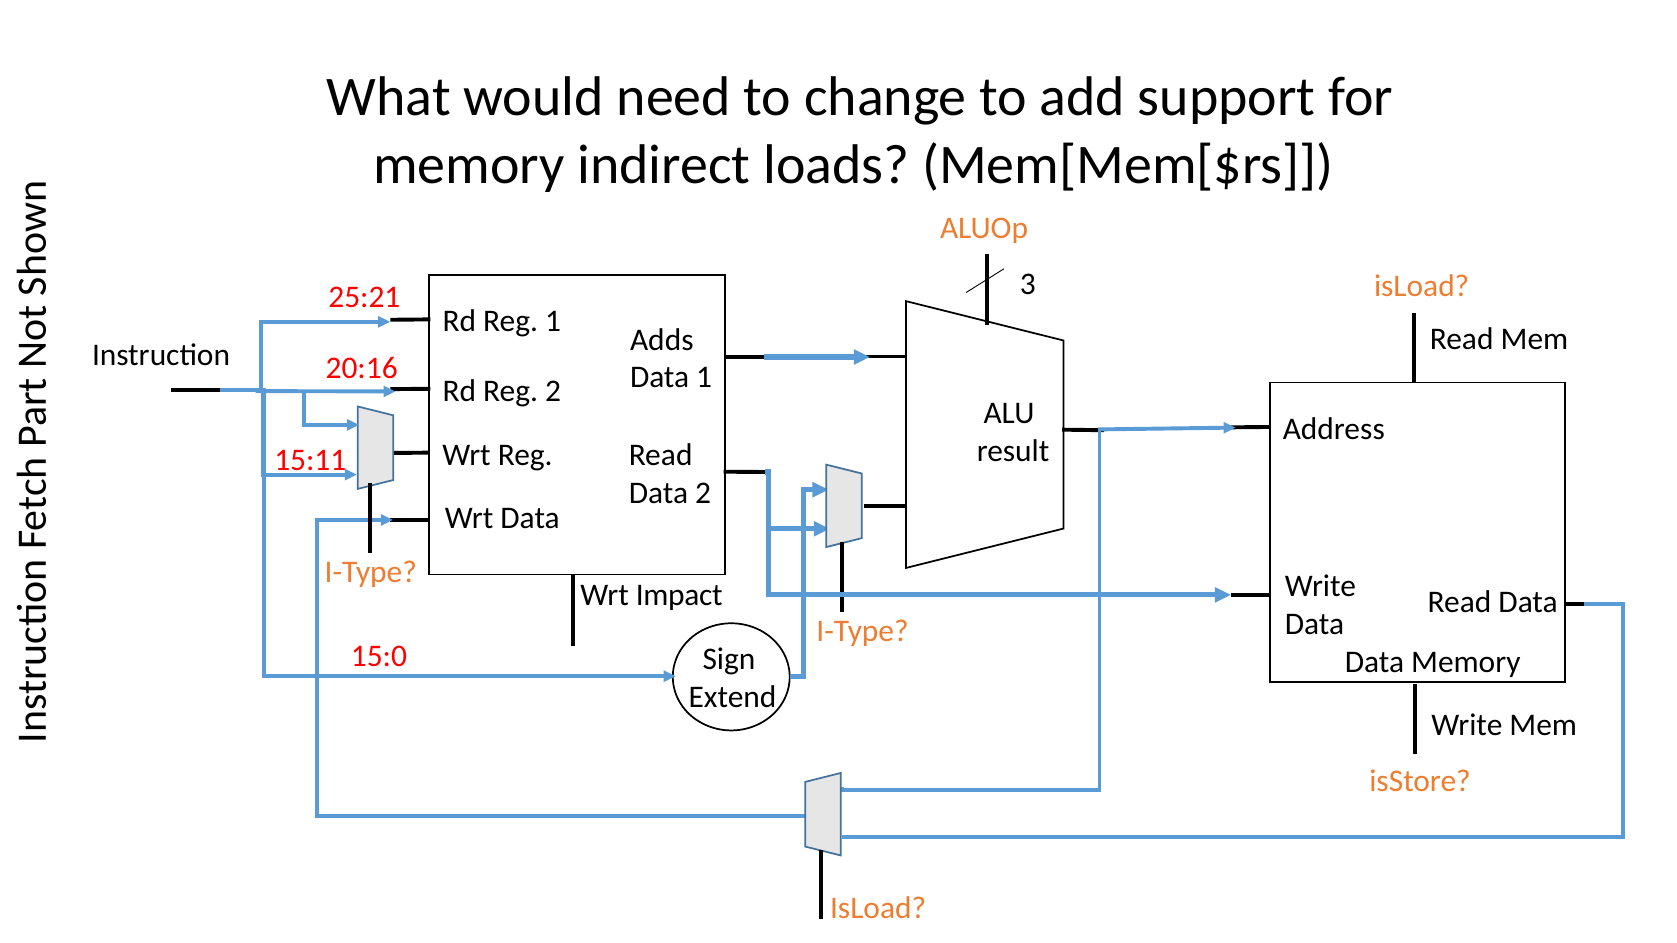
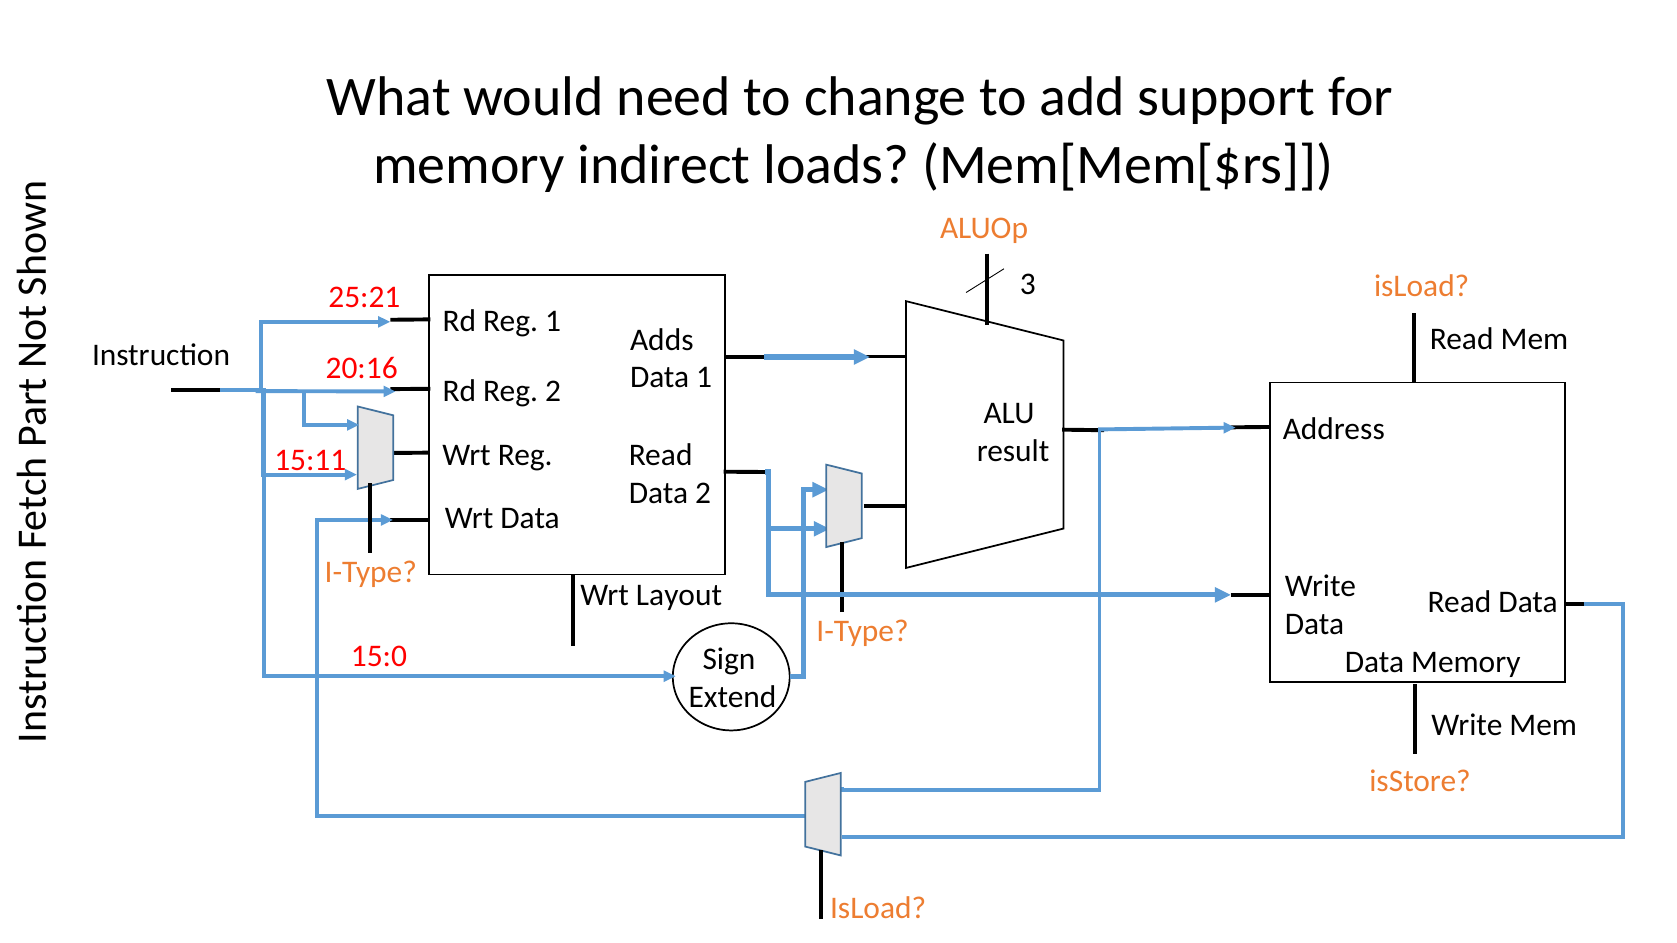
Impact: Impact -> Layout
